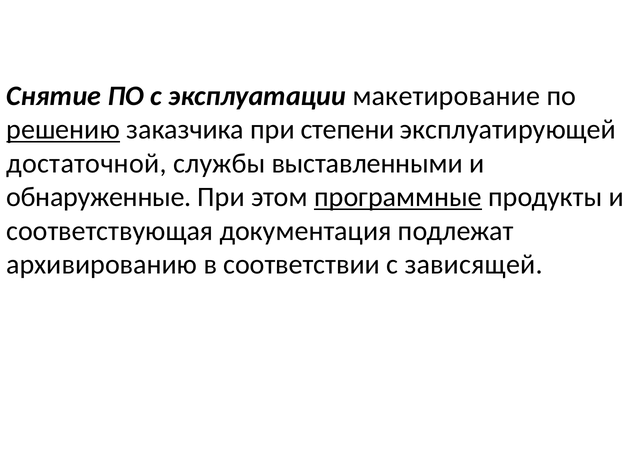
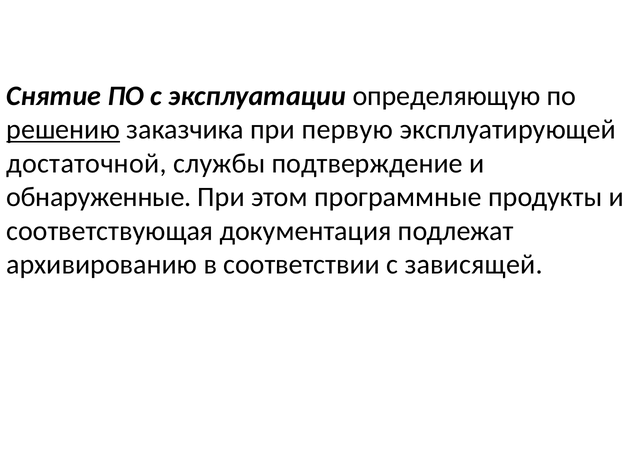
макетирование: макетирование -> определяющую
степени: степени -> первую
выставленными: выставленными -> подтверждение
программные underline: present -> none
